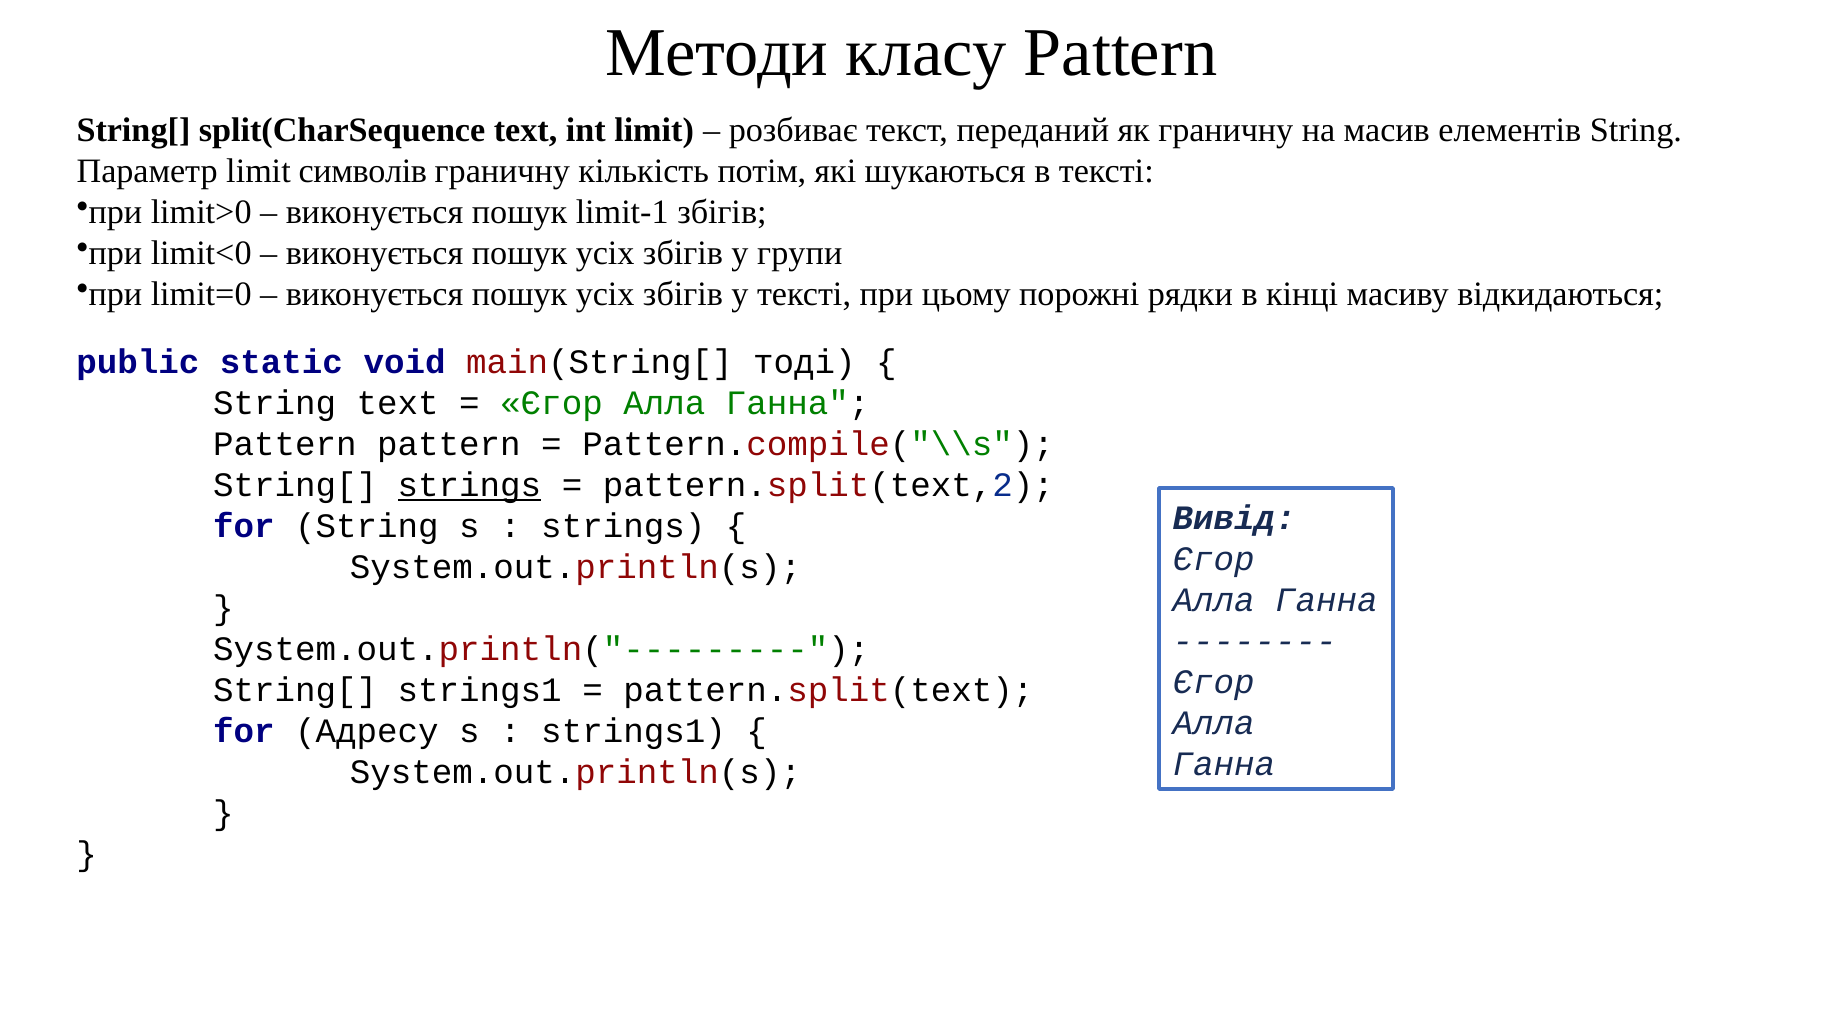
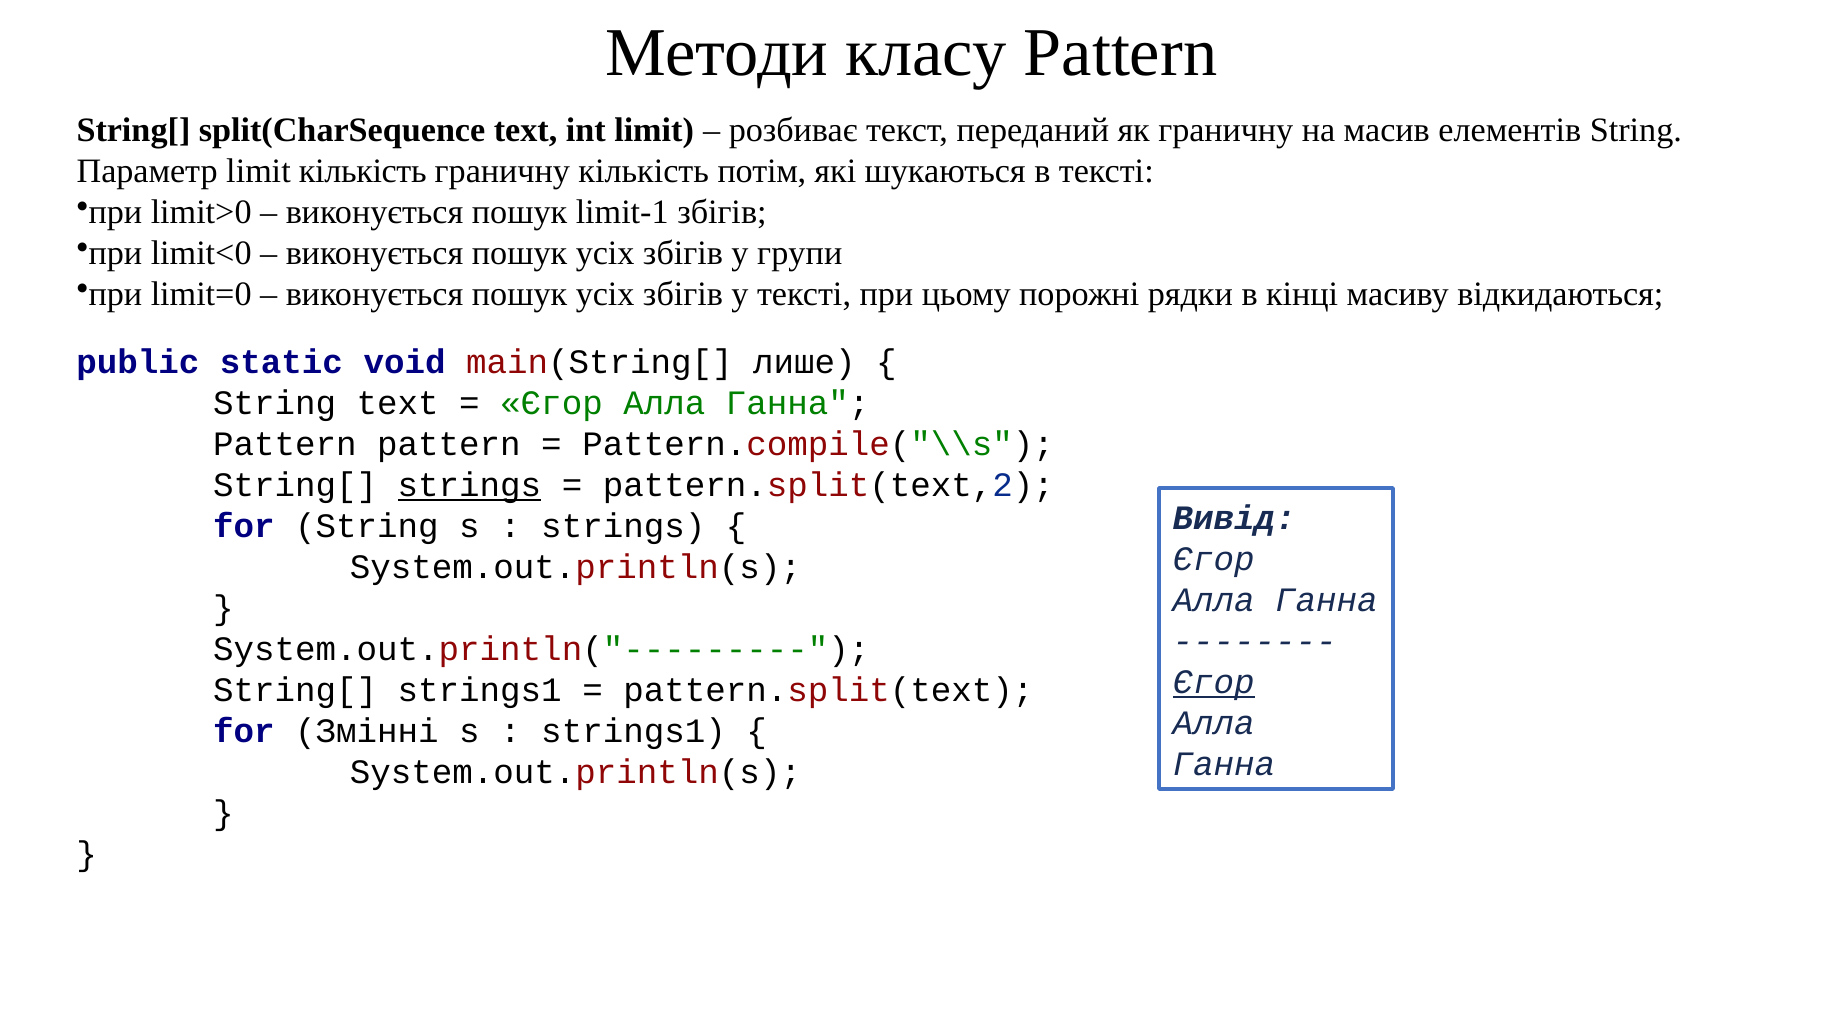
limit символів: символів -> кількість
тоді: тоді -> лише
Єгор at (1214, 682) underline: none -> present
Адресу: Адресу -> Змінні
